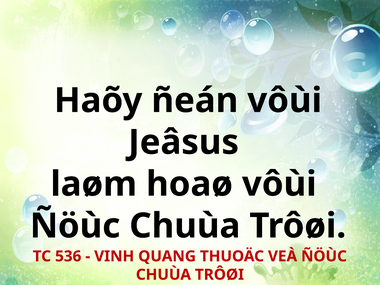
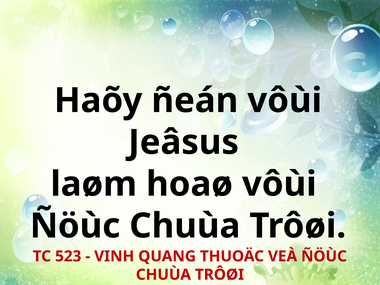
536: 536 -> 523
